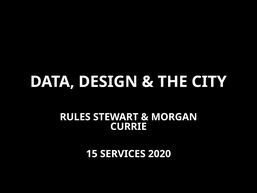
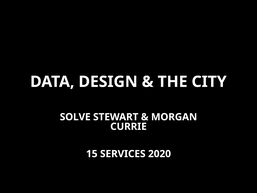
RULES: RULES -> SOLVE
